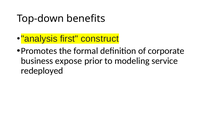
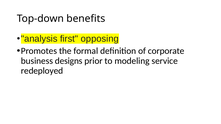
construct: construct -> opposing
expose: expose -> designs
